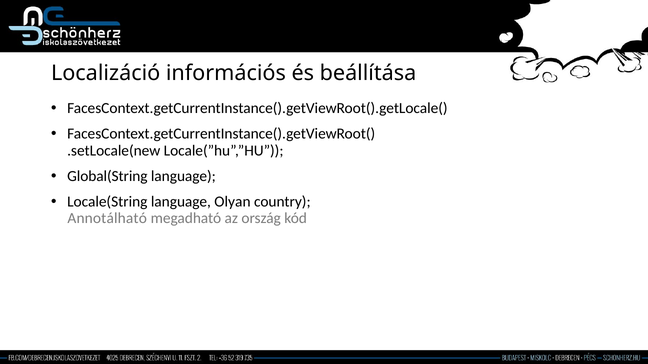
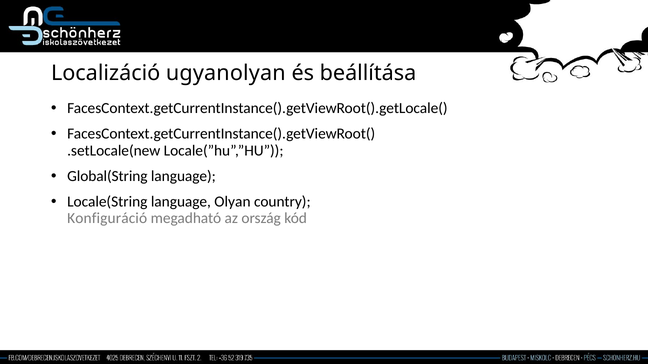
információs: információs -> ugyanolyan
Annotálható: Annotálható -> Konfiguráció
